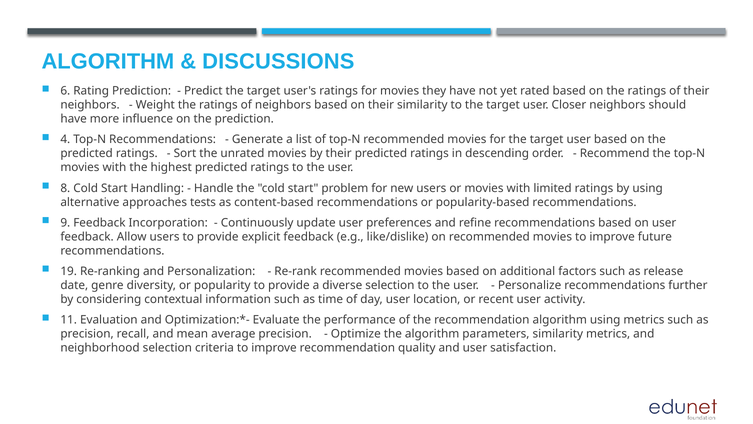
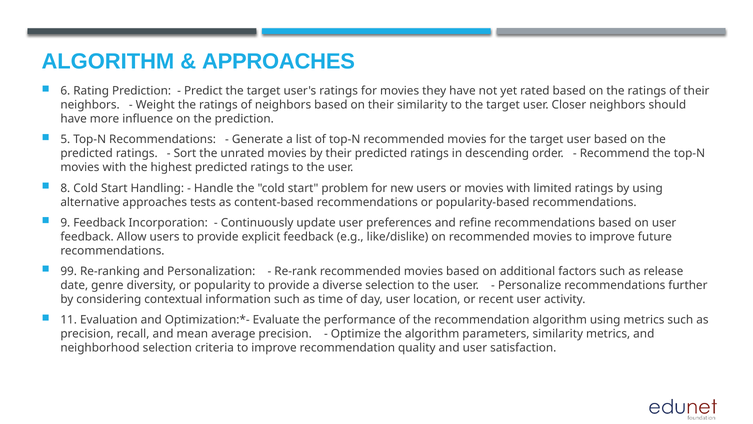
DISCUSSIONS at (278, 62): DISCUSSIONS -> APPROACHES
4: 4 -> 5
19: 19 -> 99
